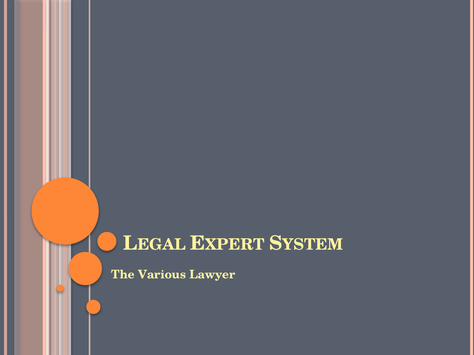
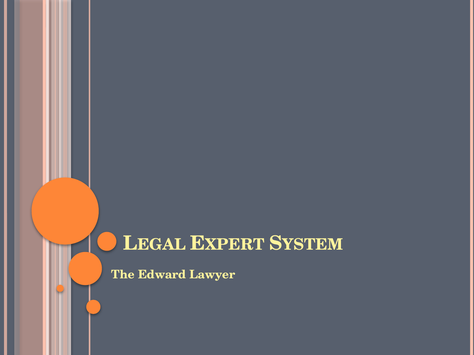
Various: Various -> Edward
